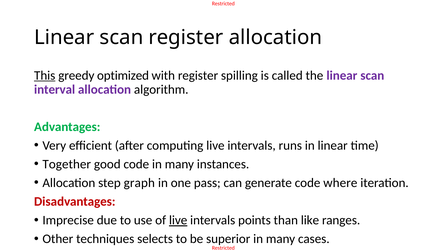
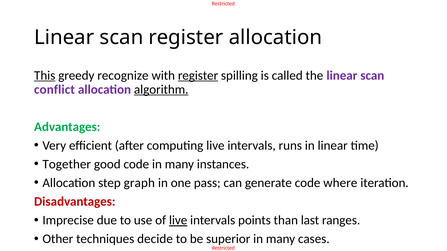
optimized: optimized -> recognize
register at (198, 76) underline: none -> present
interval: interval -> conflict
algorithm underline: none -> present
like: like -> last
selects: selects -> decide
